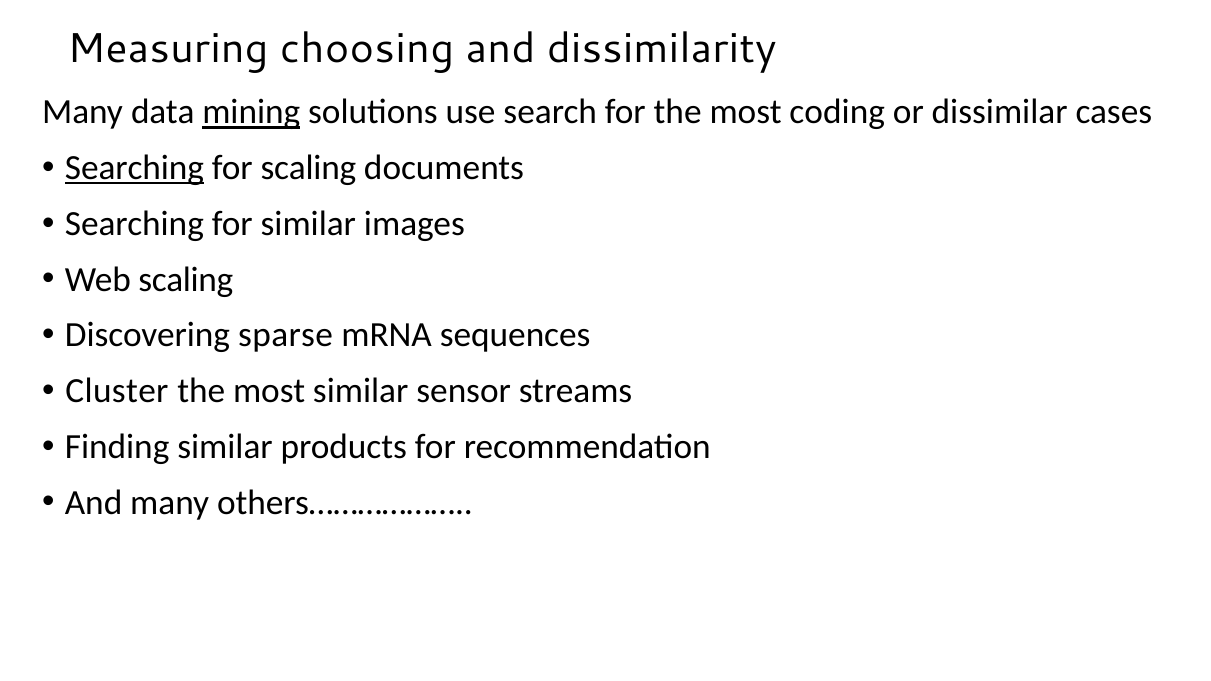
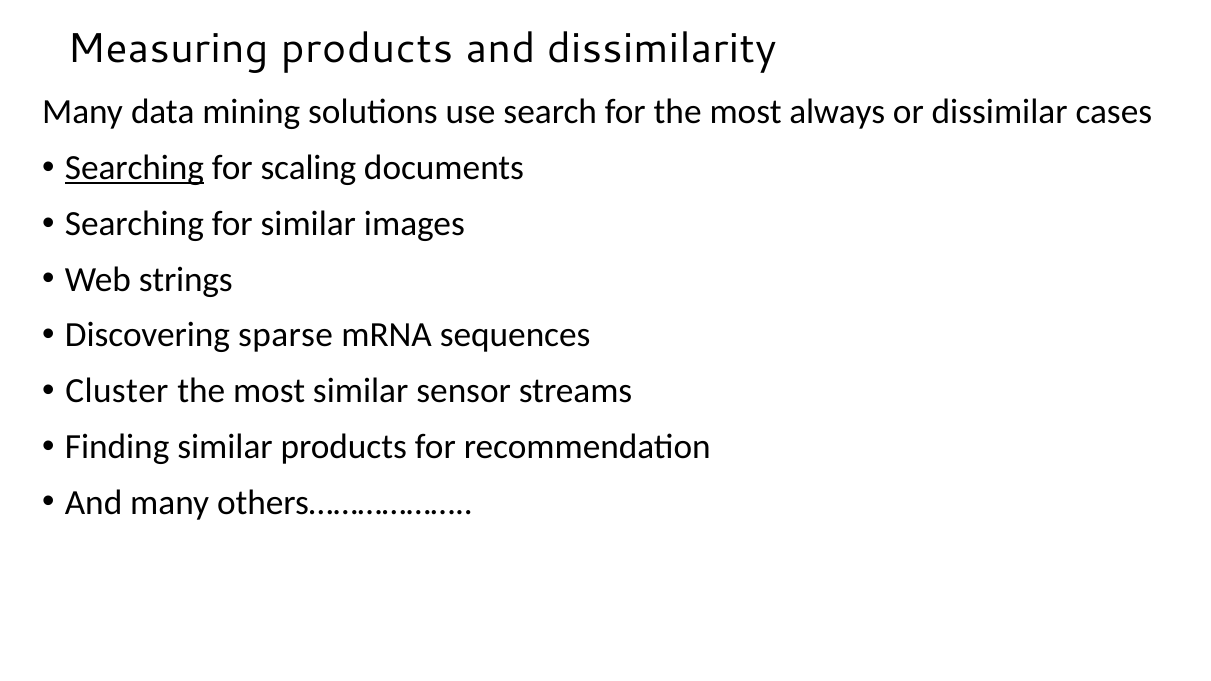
Measuring choosing: choosing -> products
mining underline: present -> none
coding: coding -> always
Web scaling: scaling -> strings
